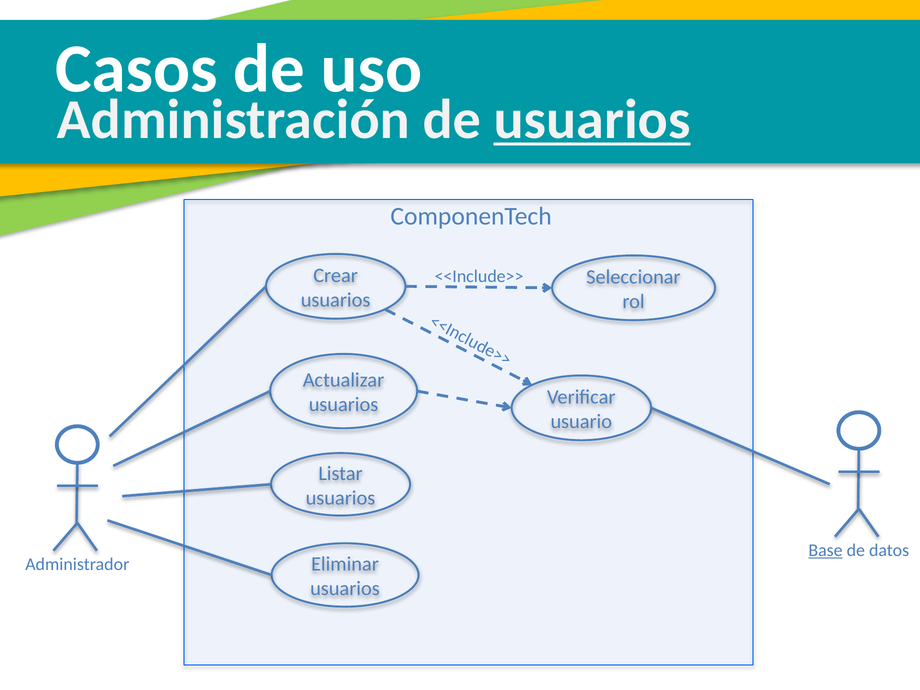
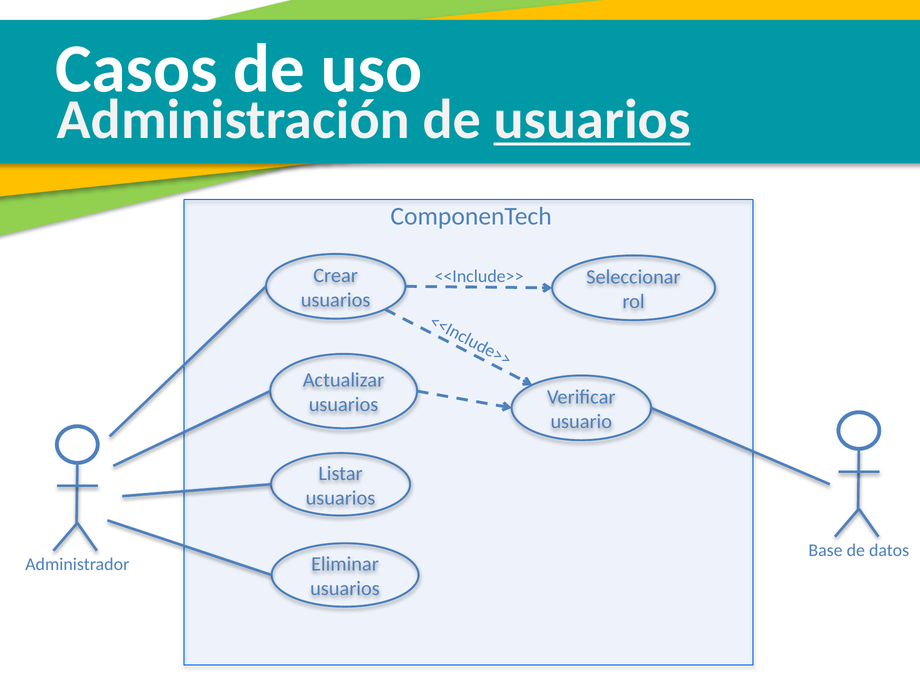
Base underline: present -> none
